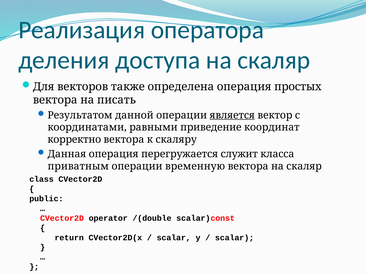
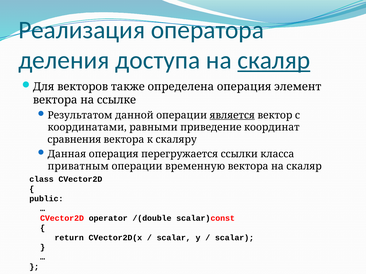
скаляр at (274, 60) underline: none -> present
простых: простых -> элемент
писать: писать -> ссылке
корректно: корректно -> сравнения
служит: служит -> ссылки
